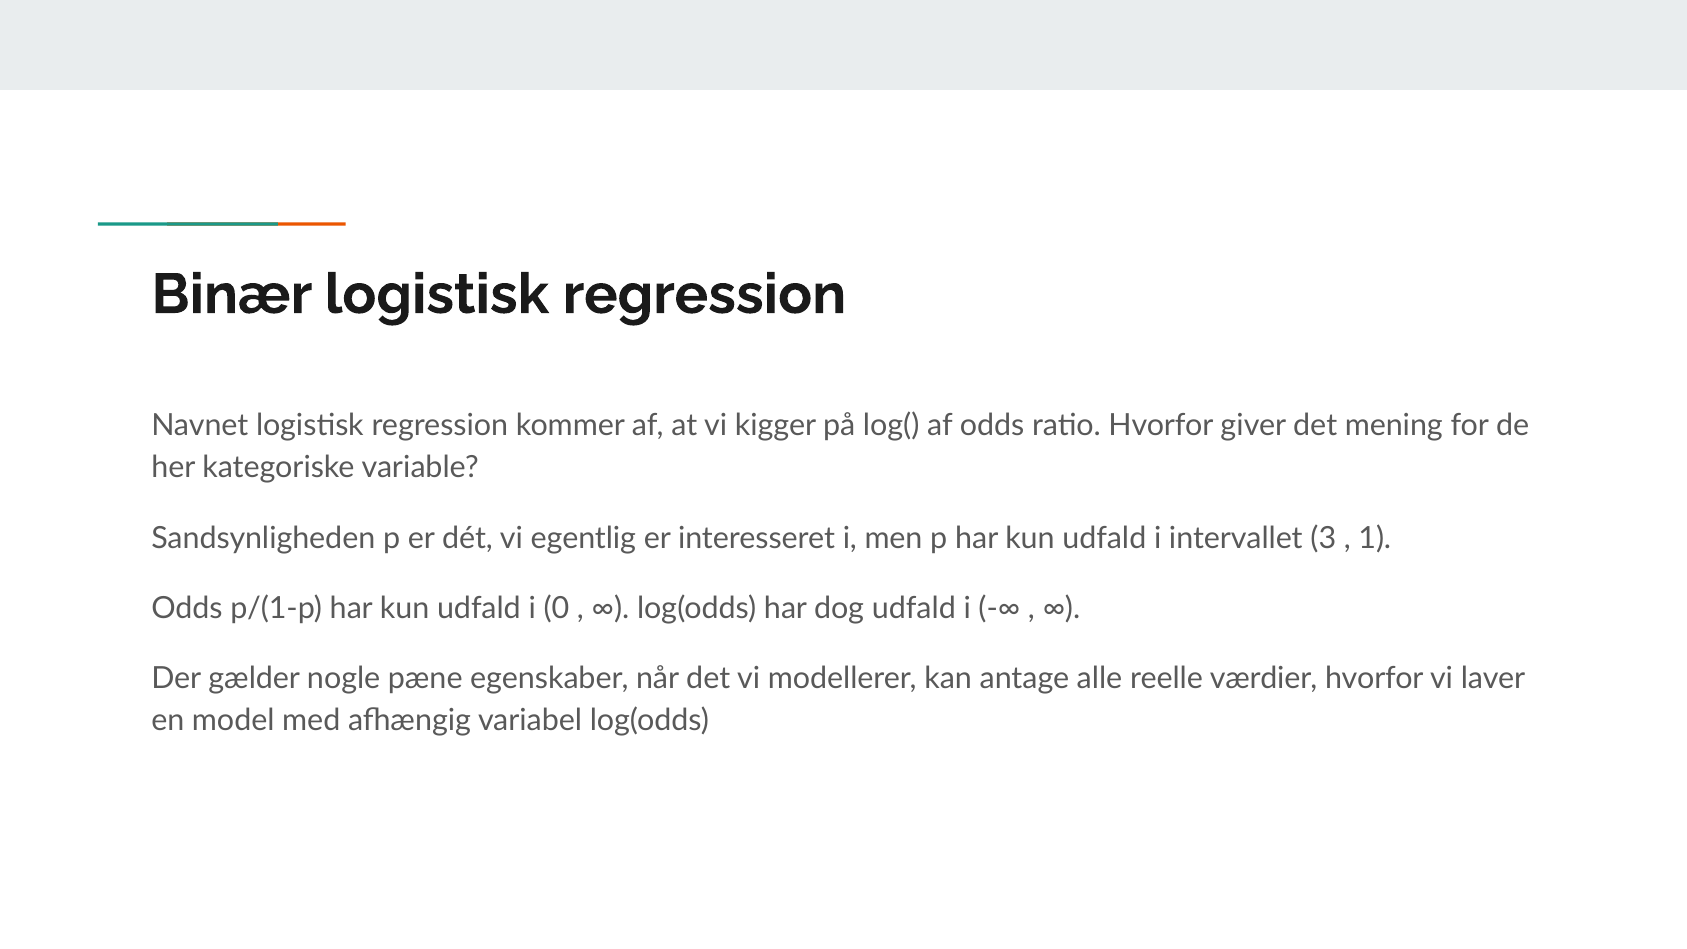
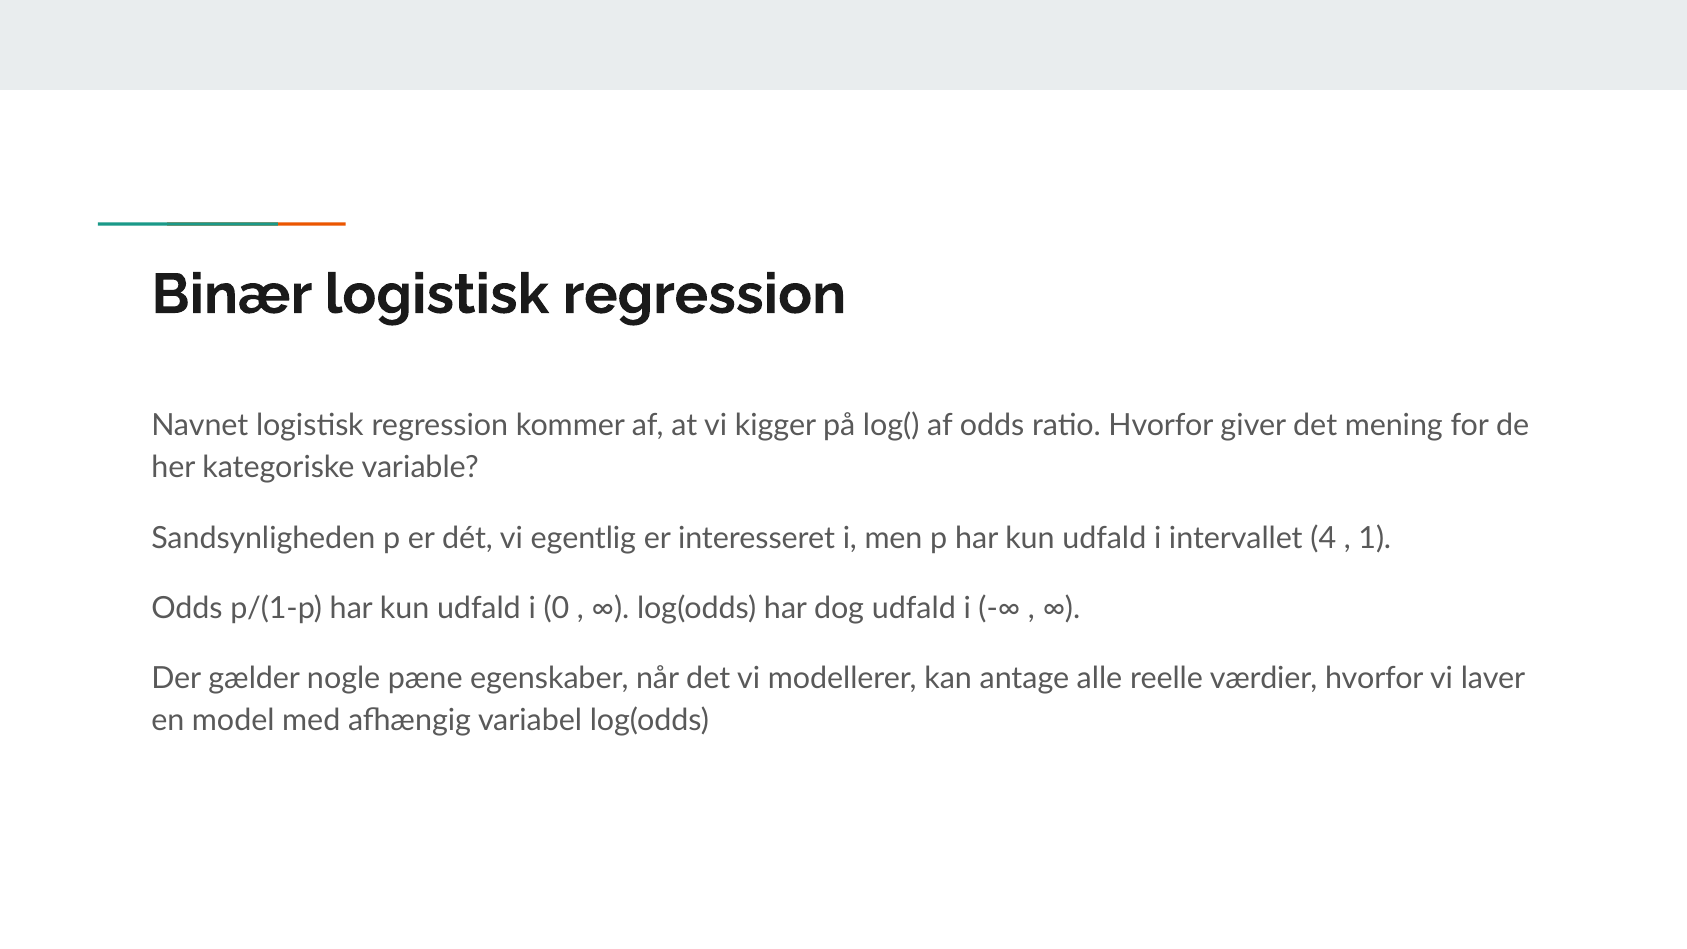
3: 3 -> 4
